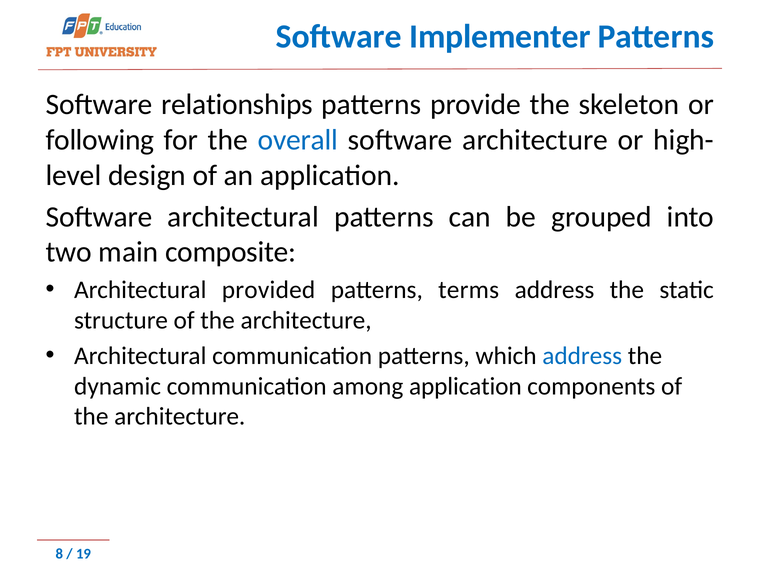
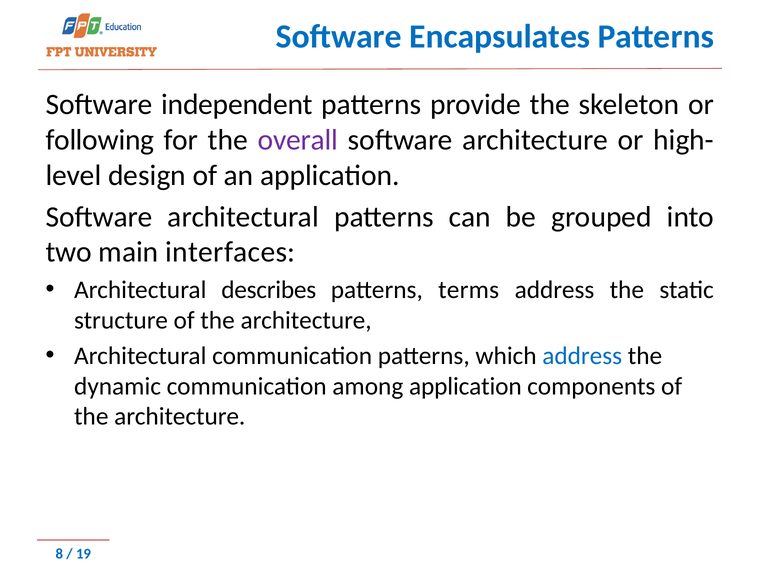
Implementer: Implementer -> Encapsulates
relationships: relationships -> independent
overall colour: blue -> purple
composite: composite -> interfaces
provided: provided -> describes
